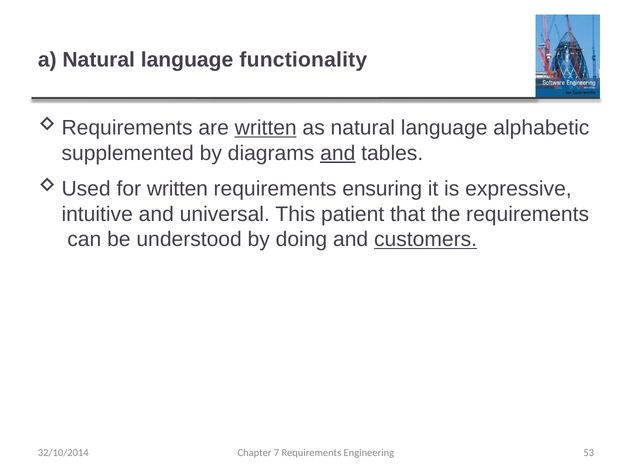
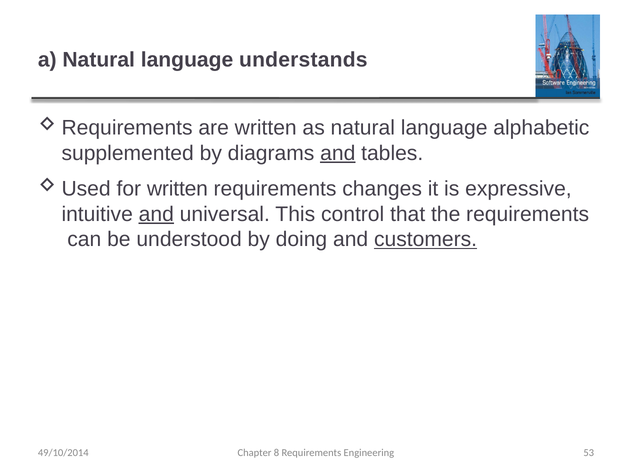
functionality: functionality -> understands
written at (266, 128) underline: present -> none
ensuring: ensuring -> changes
and at (156, 214) underline: none -> present
patient: patient -> control
32/10/2014: 32/10/2014 -> 49/10/2014
7: 7 -> 8
